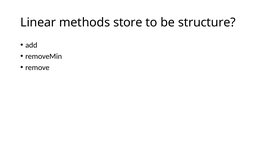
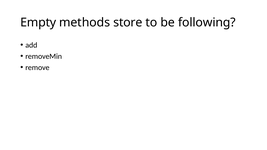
Linear: Linear -> Empty
structure: structure -> following
